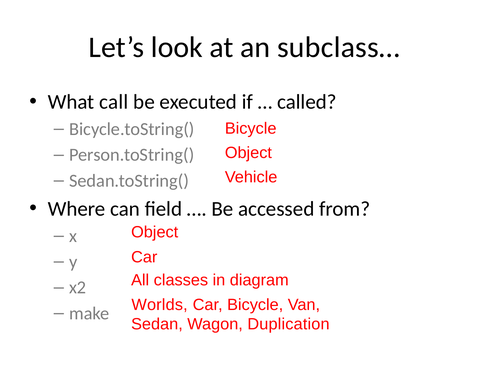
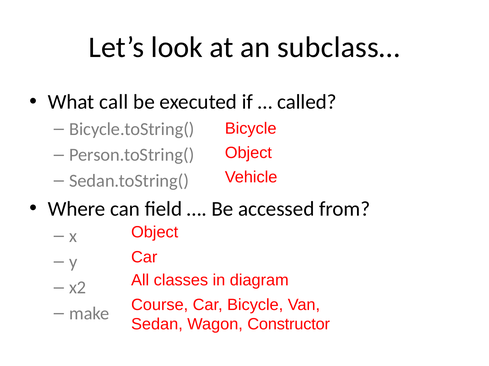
Worlds: Worlds -> Course
Duplication: Duplication -> Constructor
